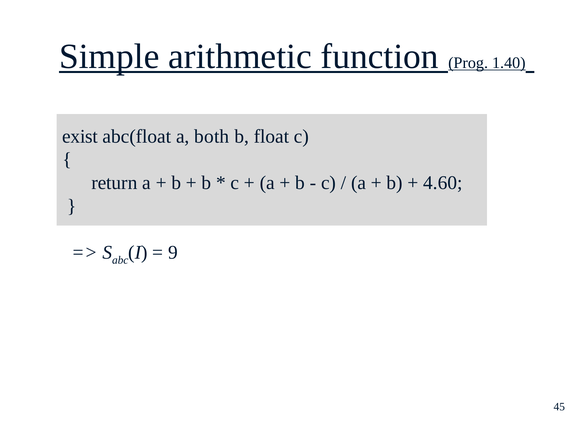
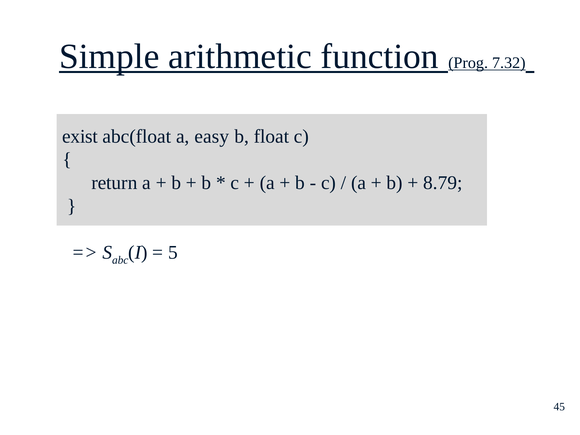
1.40: 1.40 -> 7.32
both: both -> easy
4.60: 4.60 -> 8.79
9: 9 -> 5
